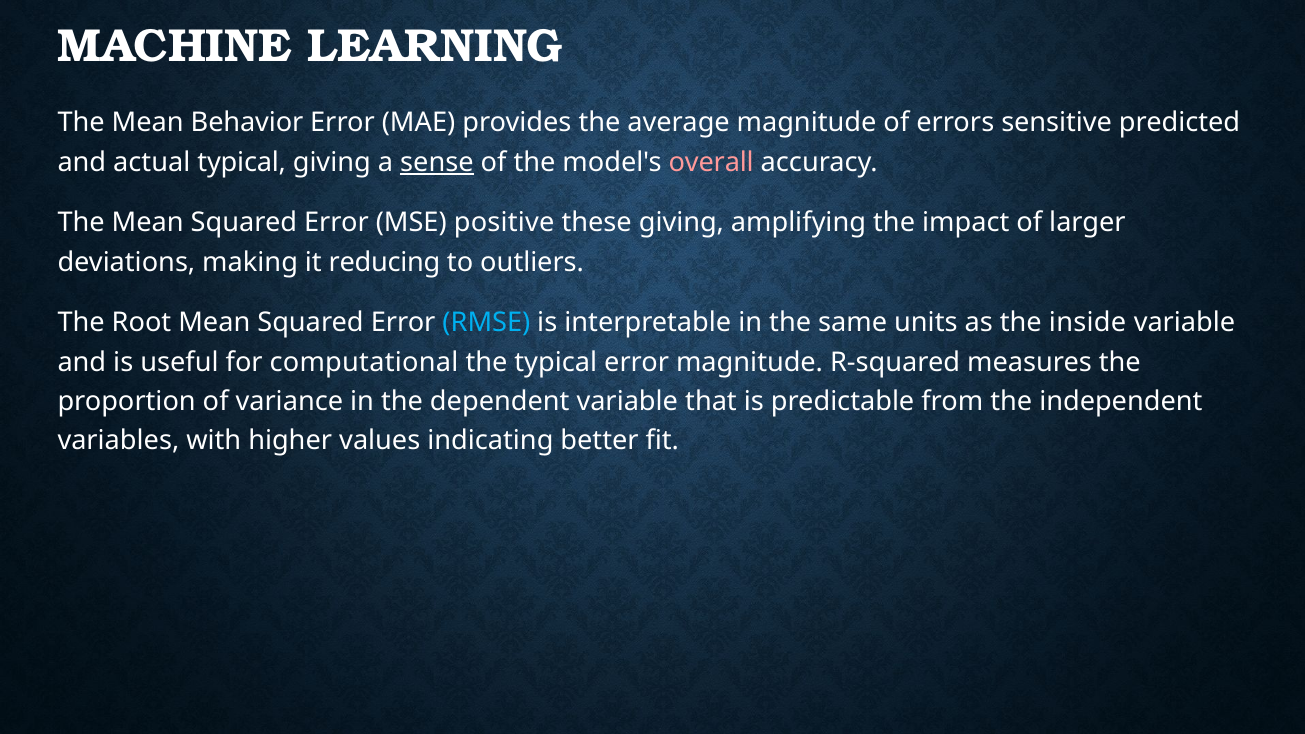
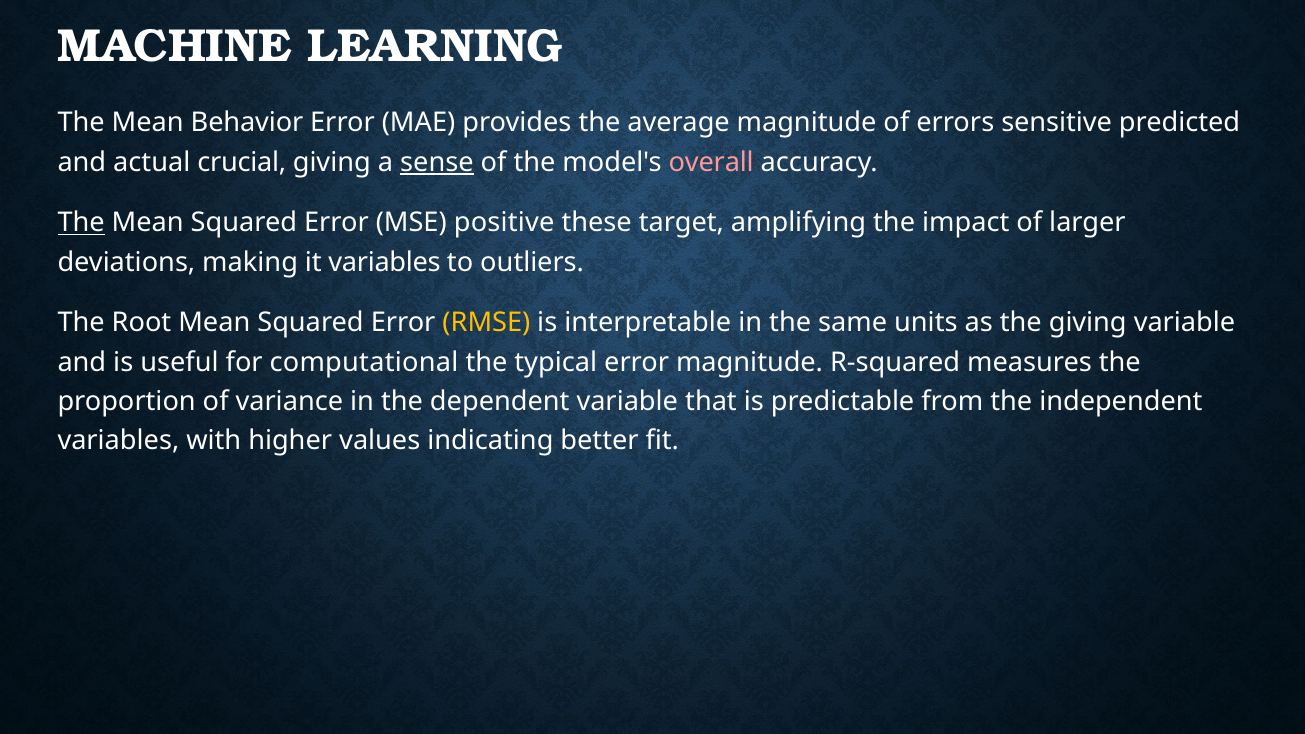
actual typical: typical -> crucial
The at (81, 223) underline: none -> present
these giving: giving -> target
it reducing: reducing -> variables
RMSE colour: light blue -> yellow
the inside: inside -> giving
